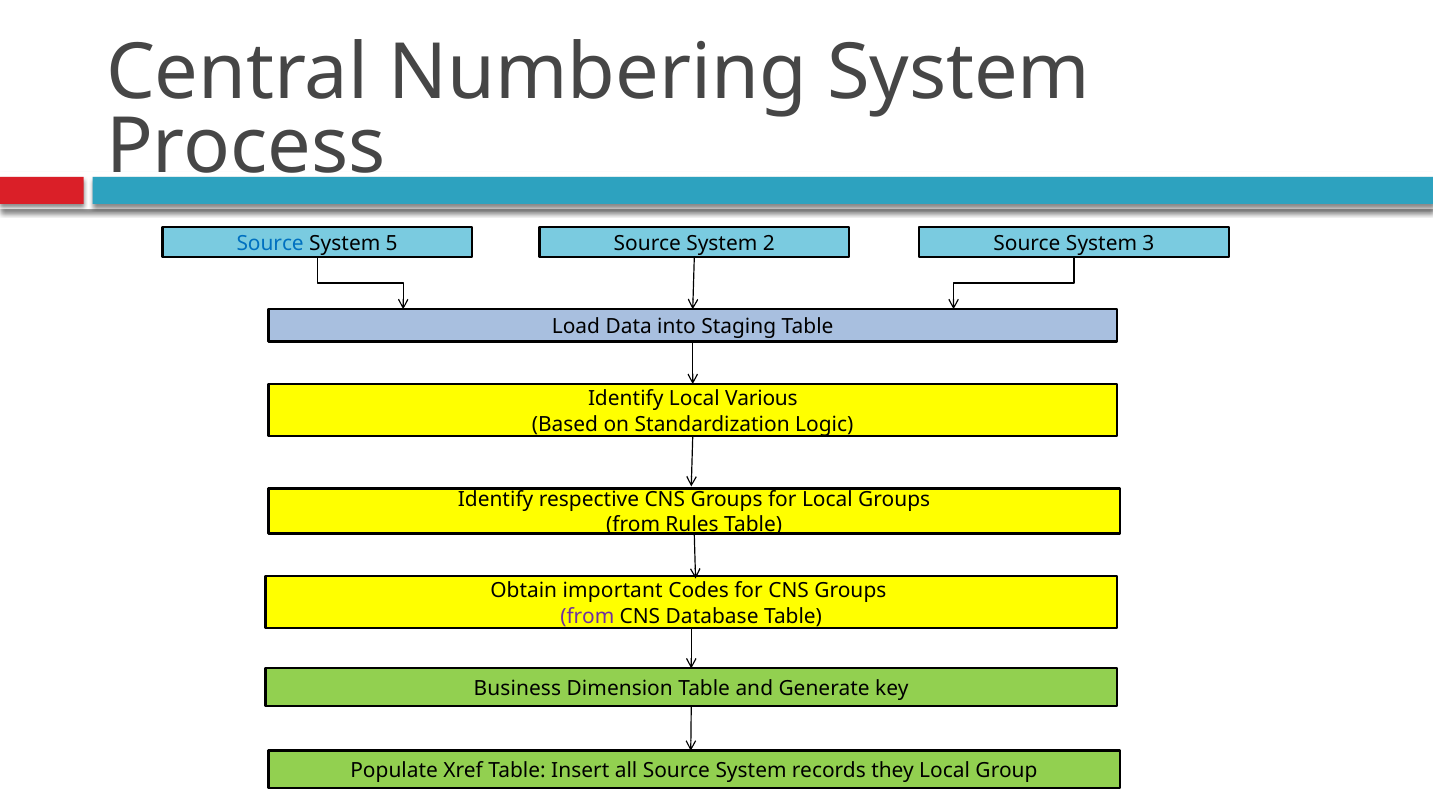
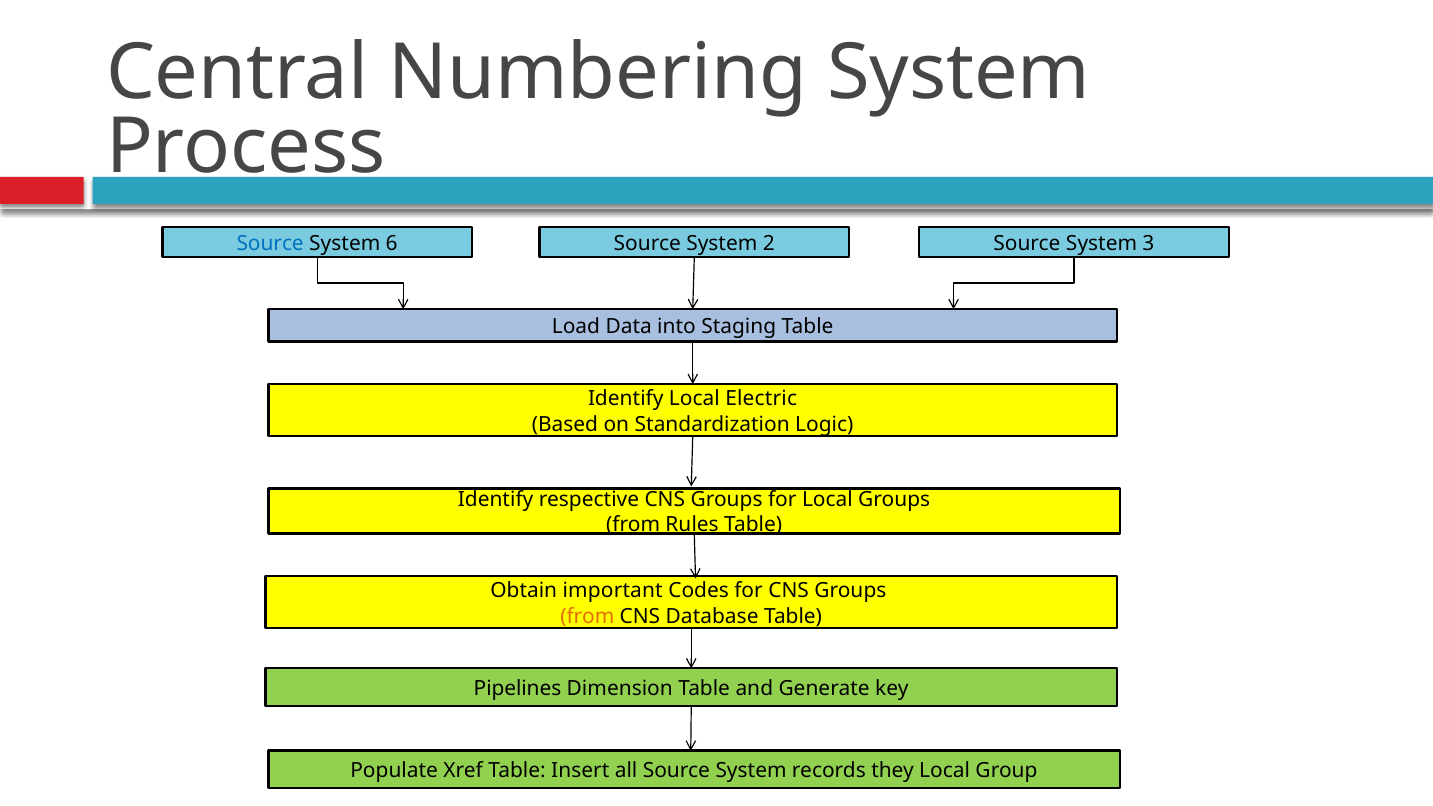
5: 5 -> 6
Various: Various -> Electric
from at (587, 616) colour: purple -> orange
Business: Business -> Pipelines
